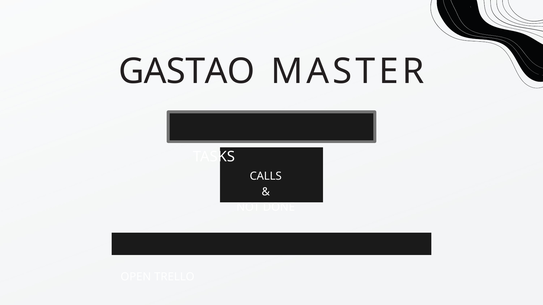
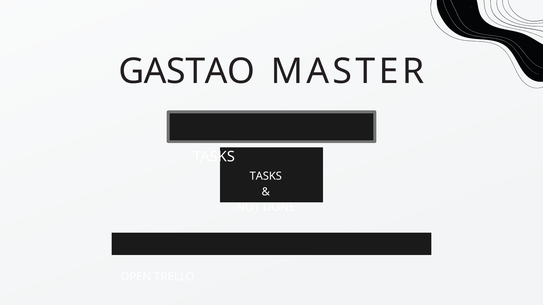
CALLS at (266, 176): CALLS -> TASKS
